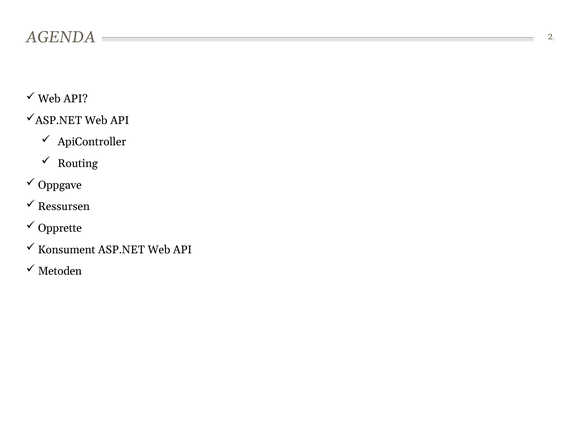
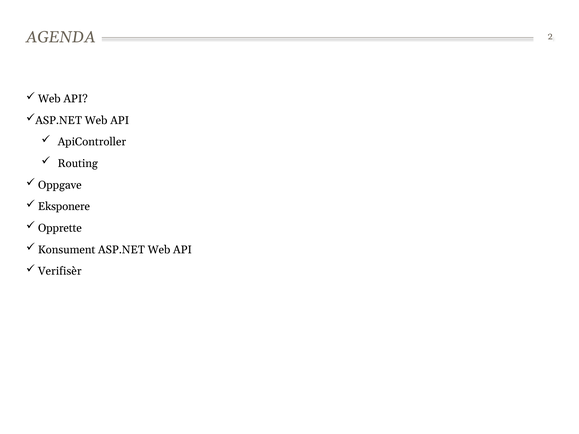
Ressursen: Ressursen -> Eksponere
Metoden: Metoden -> Verifisèr
